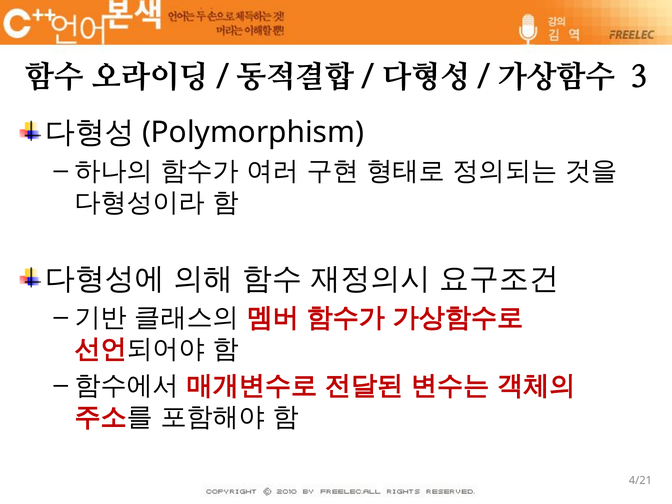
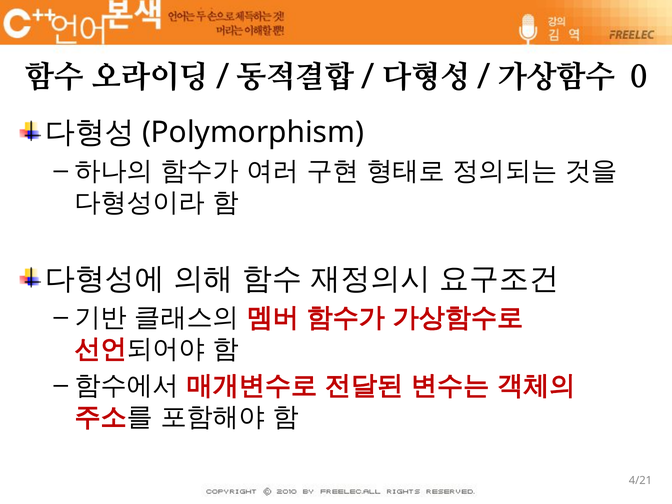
3: 3 -> 0
